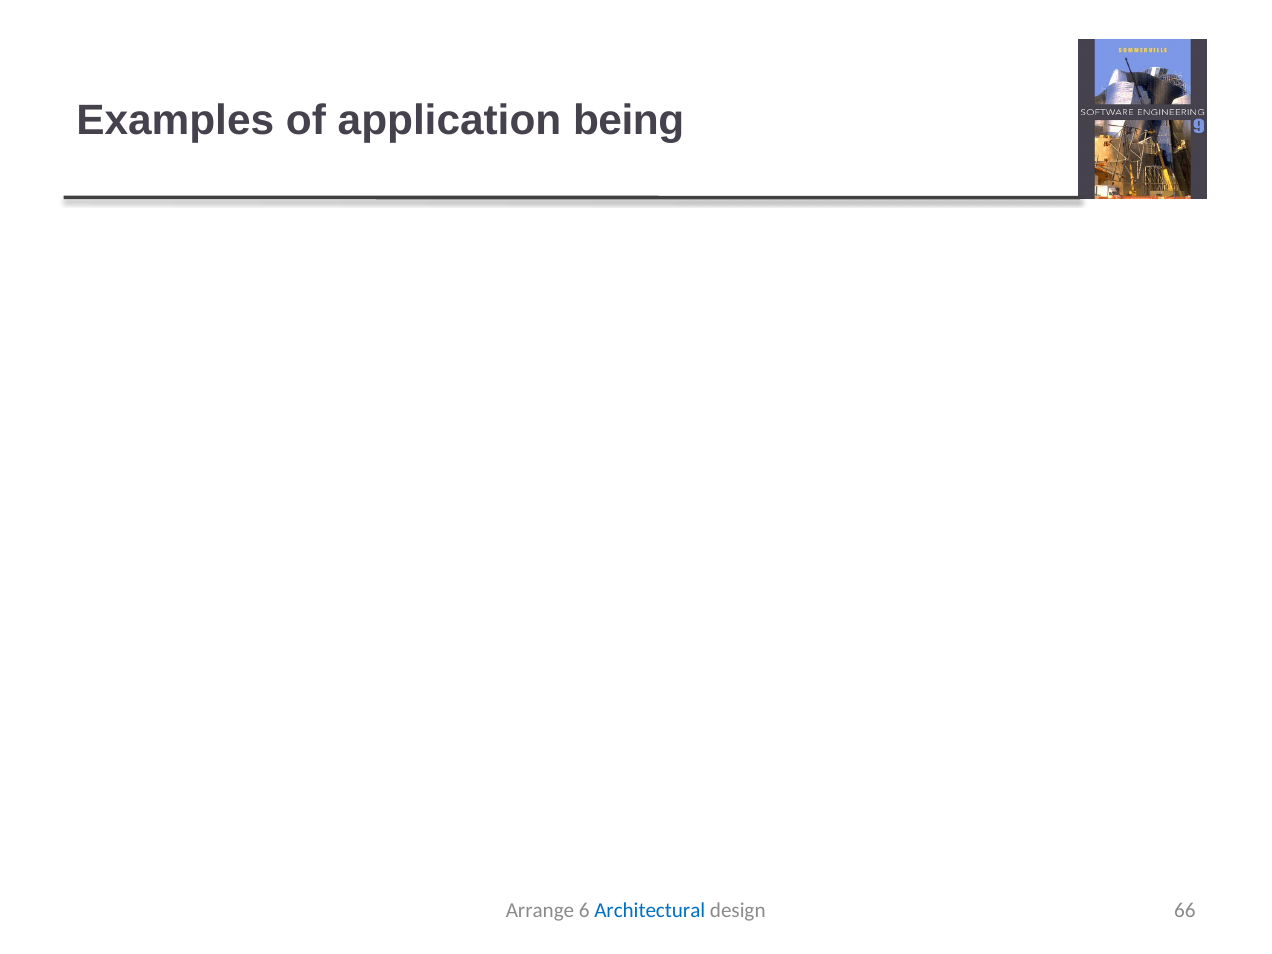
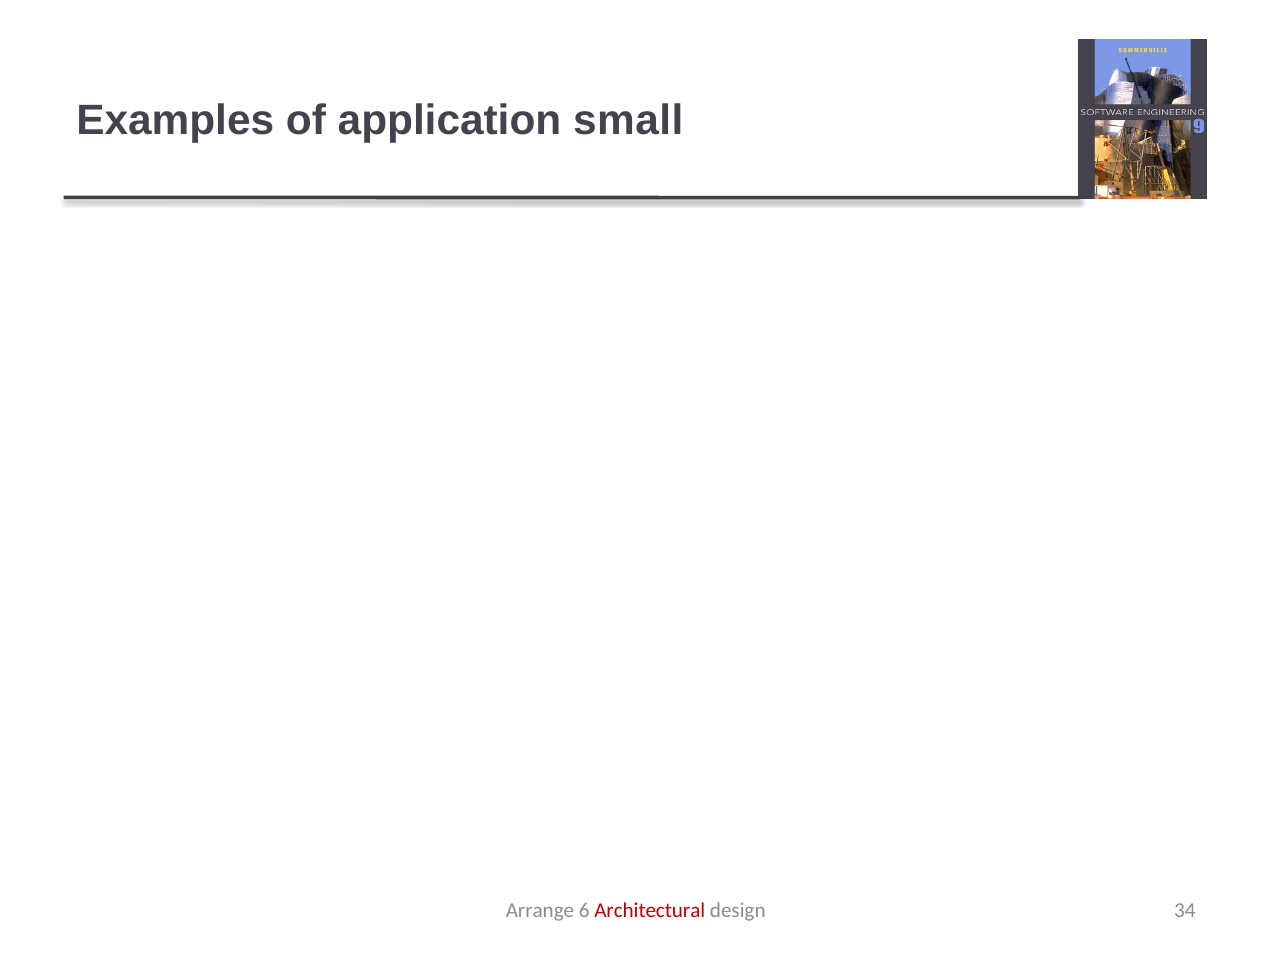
being: being -> small
Architectural colour: blue -> red
66: 66 -> 34
